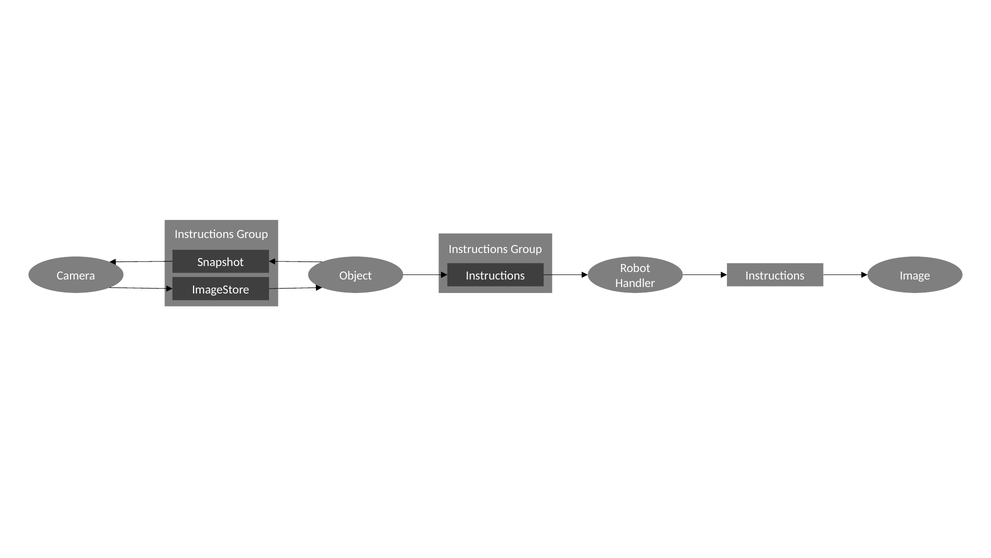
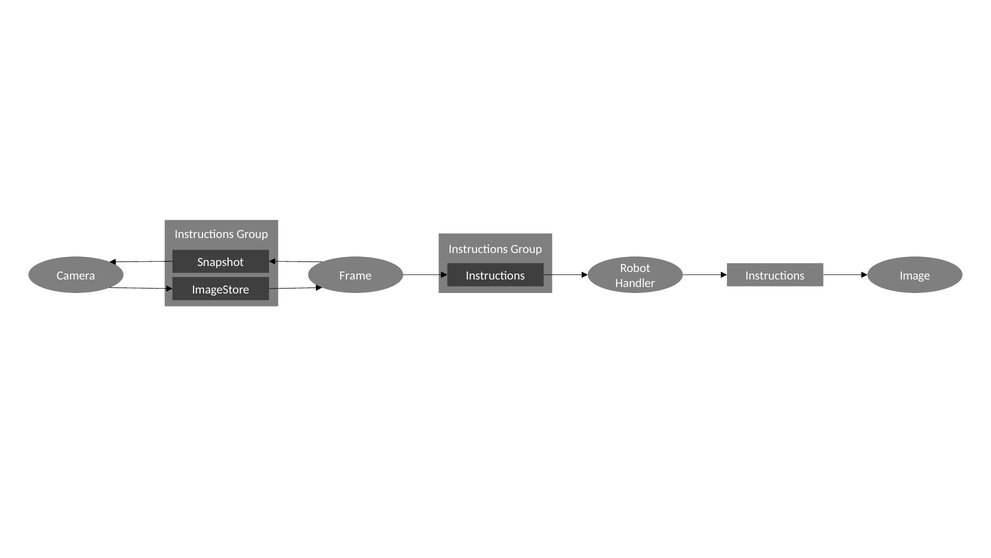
Object: Object -> Frame
